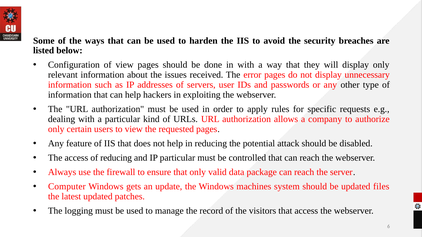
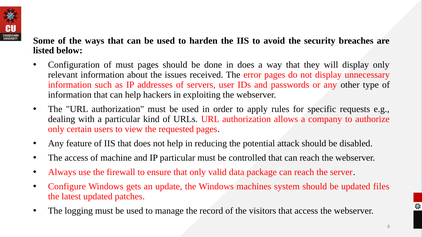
of view: view -> must
in with: with -> does
of reducing: reducing -> machine
Computer: Computer -> Configure
